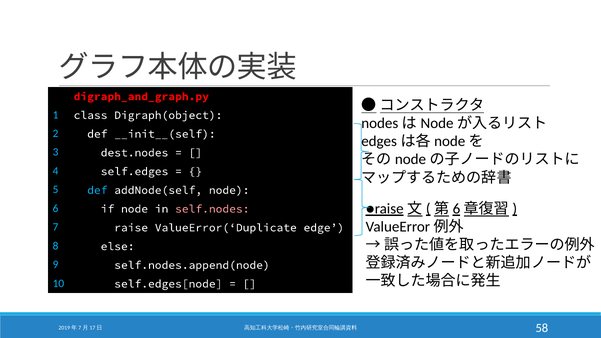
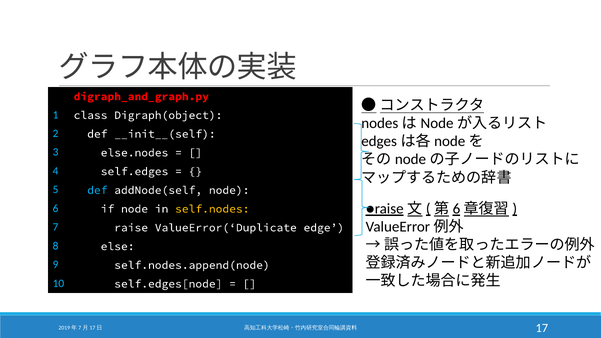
dest.nodes: dest.nodes -> else.nodes
self.nodes colour: pink -> yellow
58: 58 -> 17
